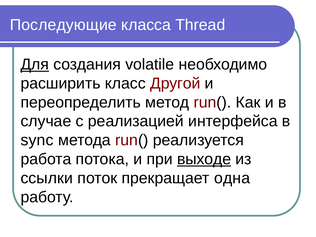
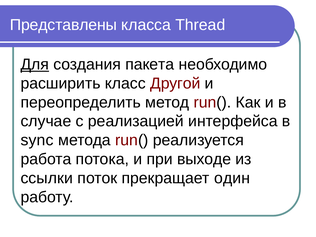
Последующие: Последующие -> Представлены
volatile: volatile -> пакета
выходе underline: present -> none
одна: одна -> один
